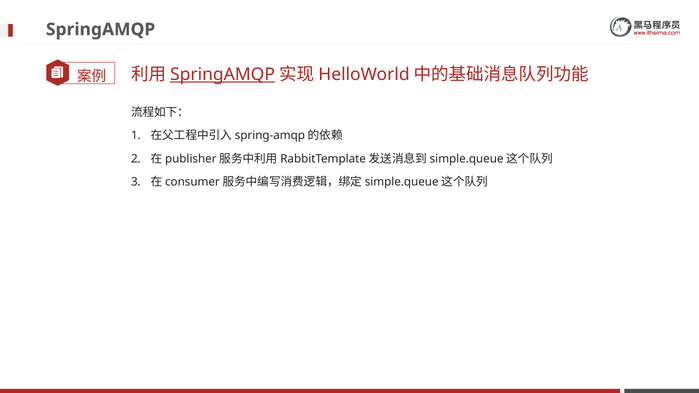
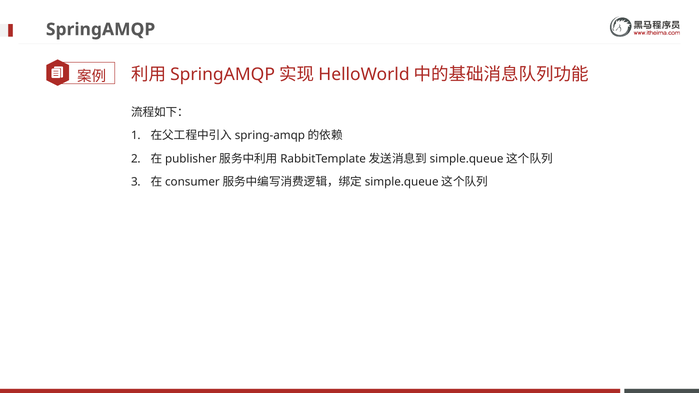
SpringAMQP at (223, 74) underline: present -> none
